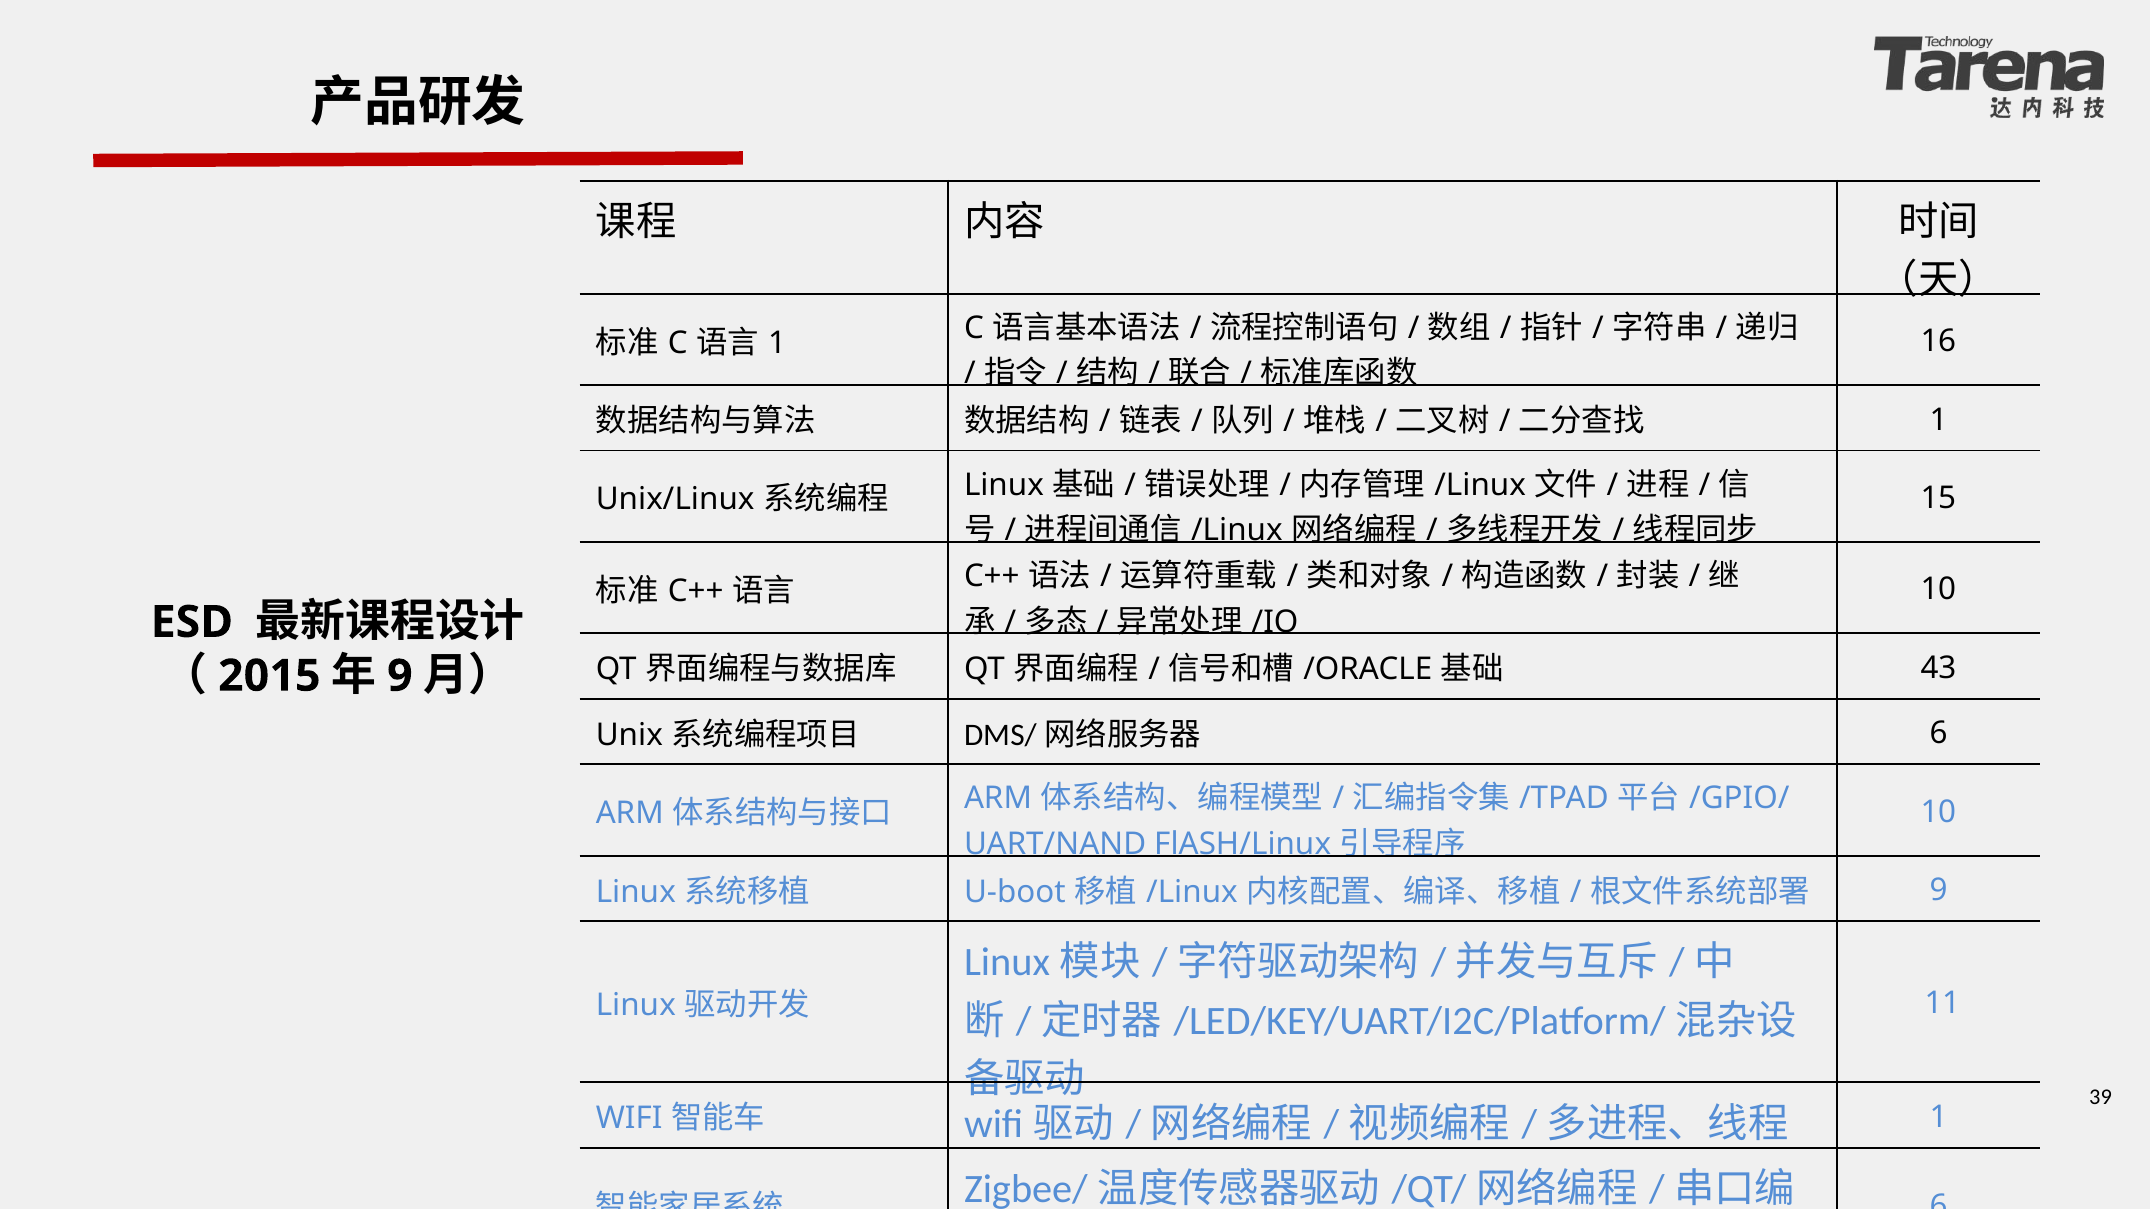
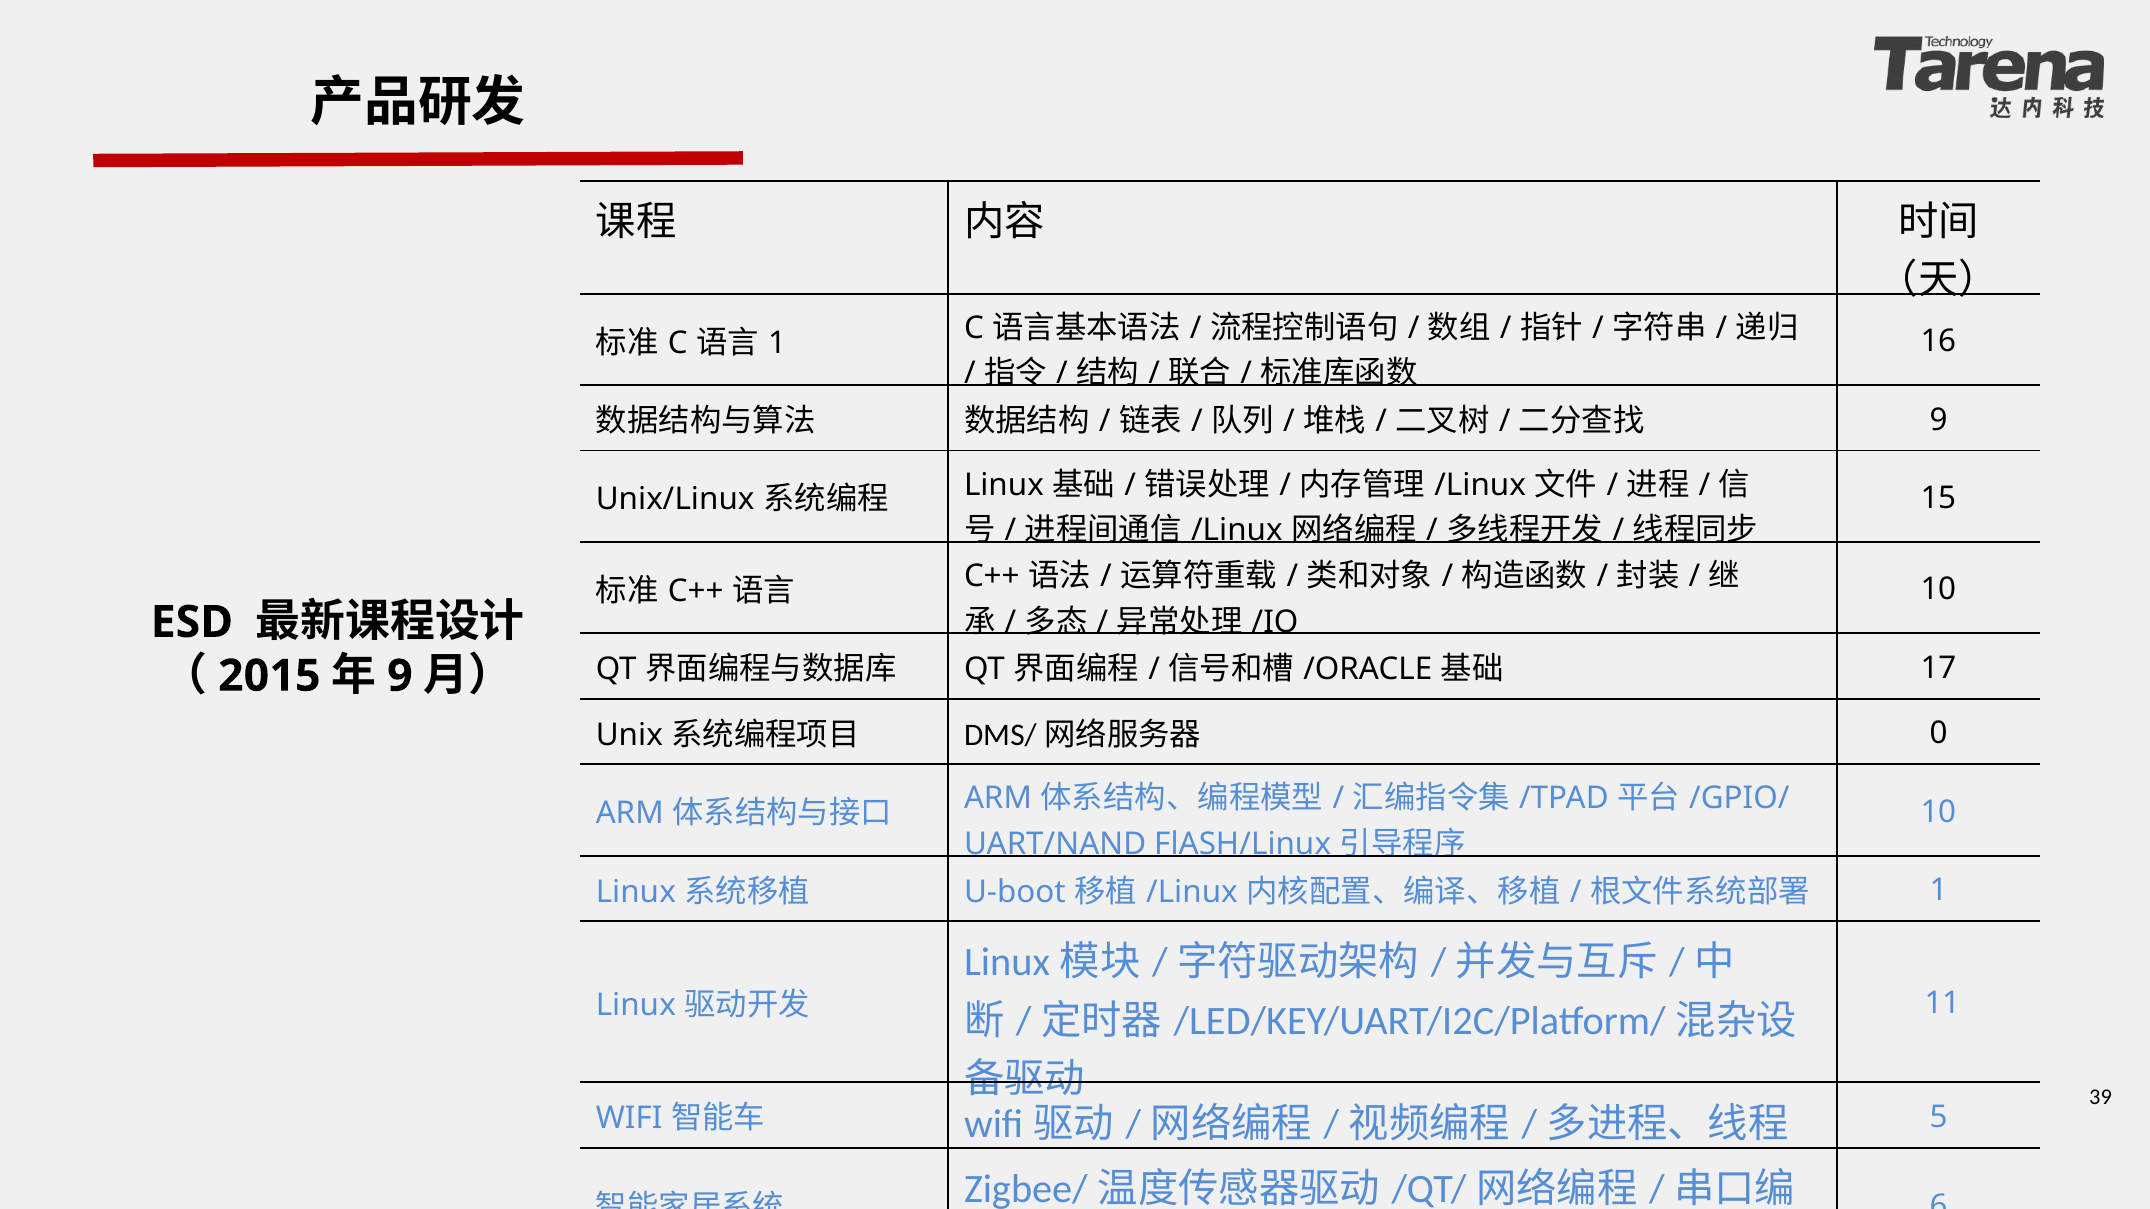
1 at (1938, 420): 1 -> 9
43: 43 -> 17
6 at (1938, 734): 6 -> 0
9 at (1938, 890): 9 -> 1
1 at (1938, 1117): 1 -> 5
